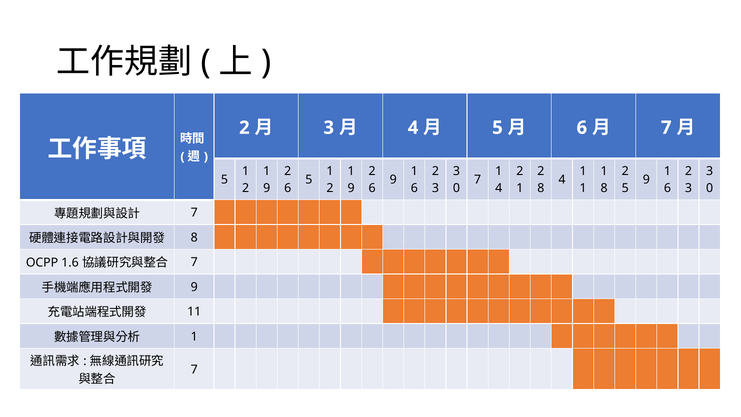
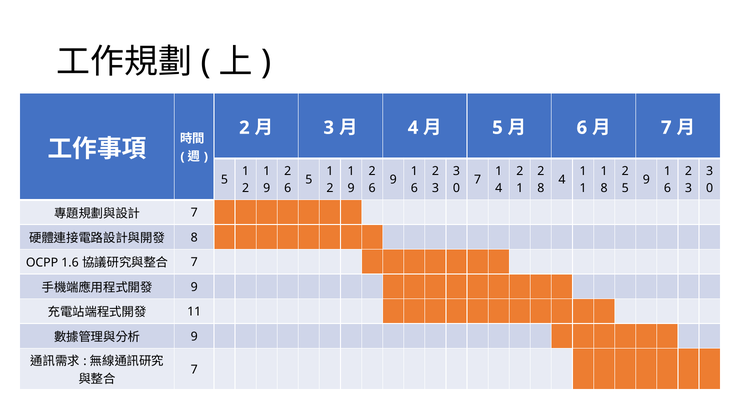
1 at (194, 336): 1 -> 9
